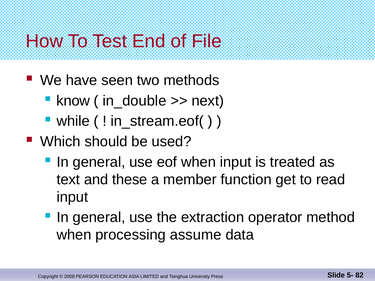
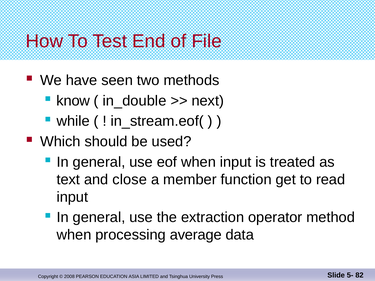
these: these -> close
assume: assume -> average
